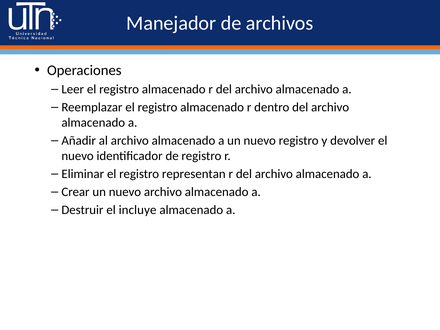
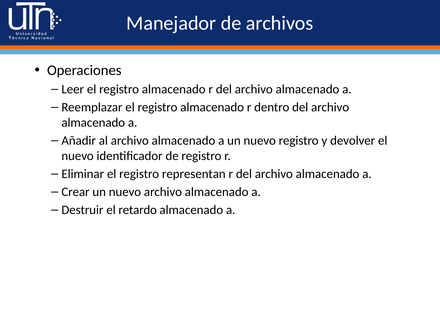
incluye: incluye -> retardo
